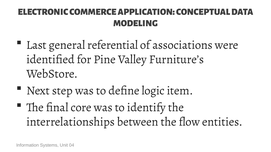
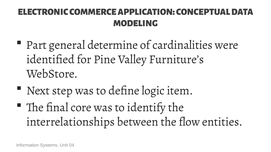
Last: Last -> Part
referential: referential -> determine
associations: associations -> cardinalities
